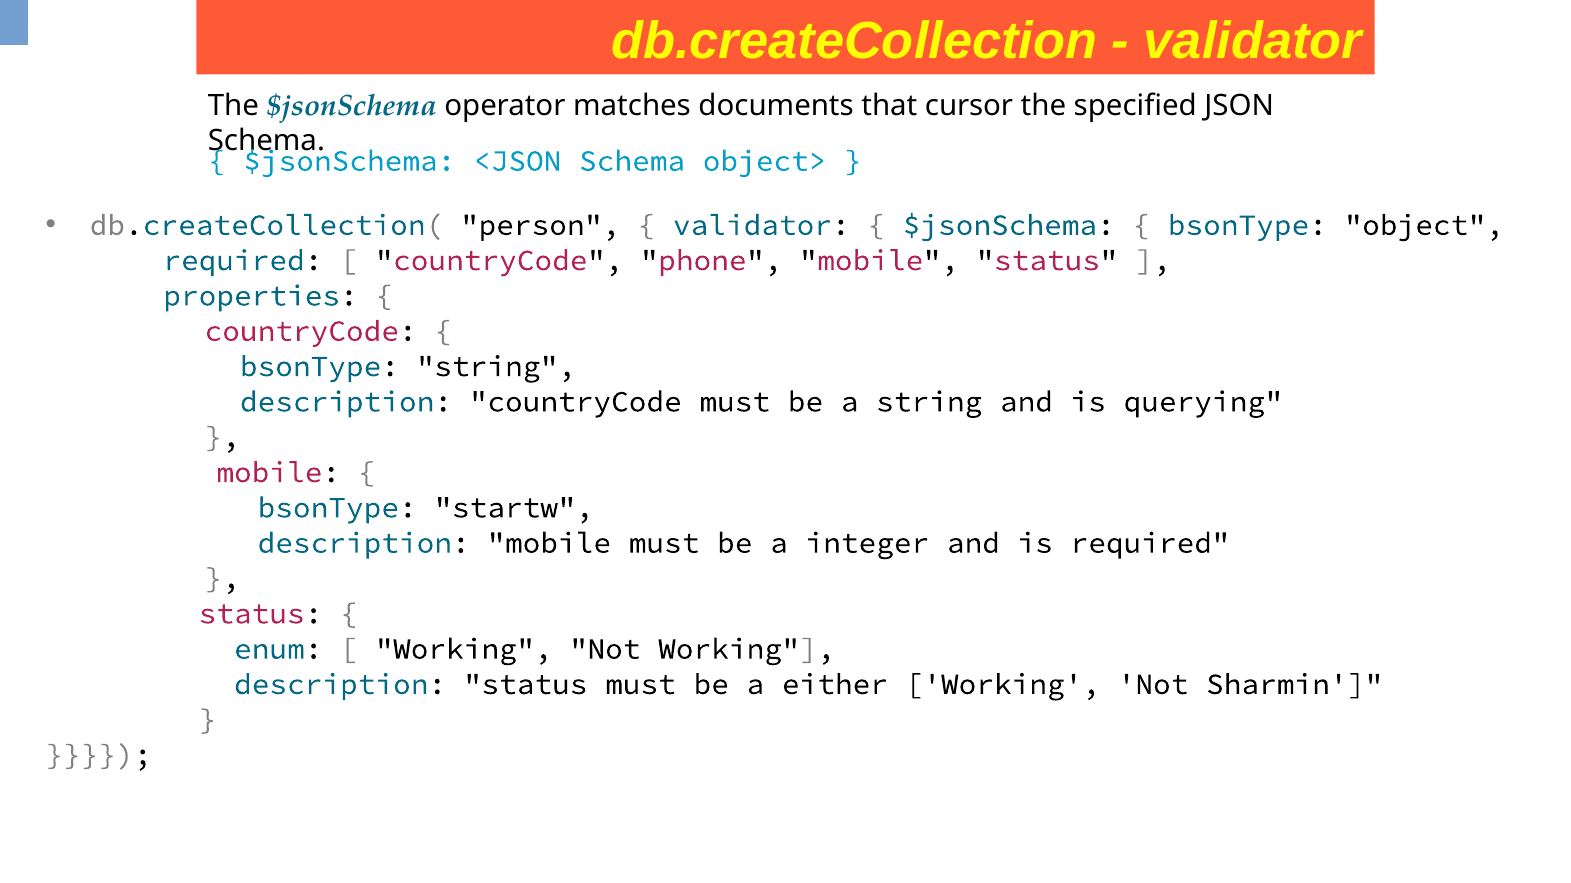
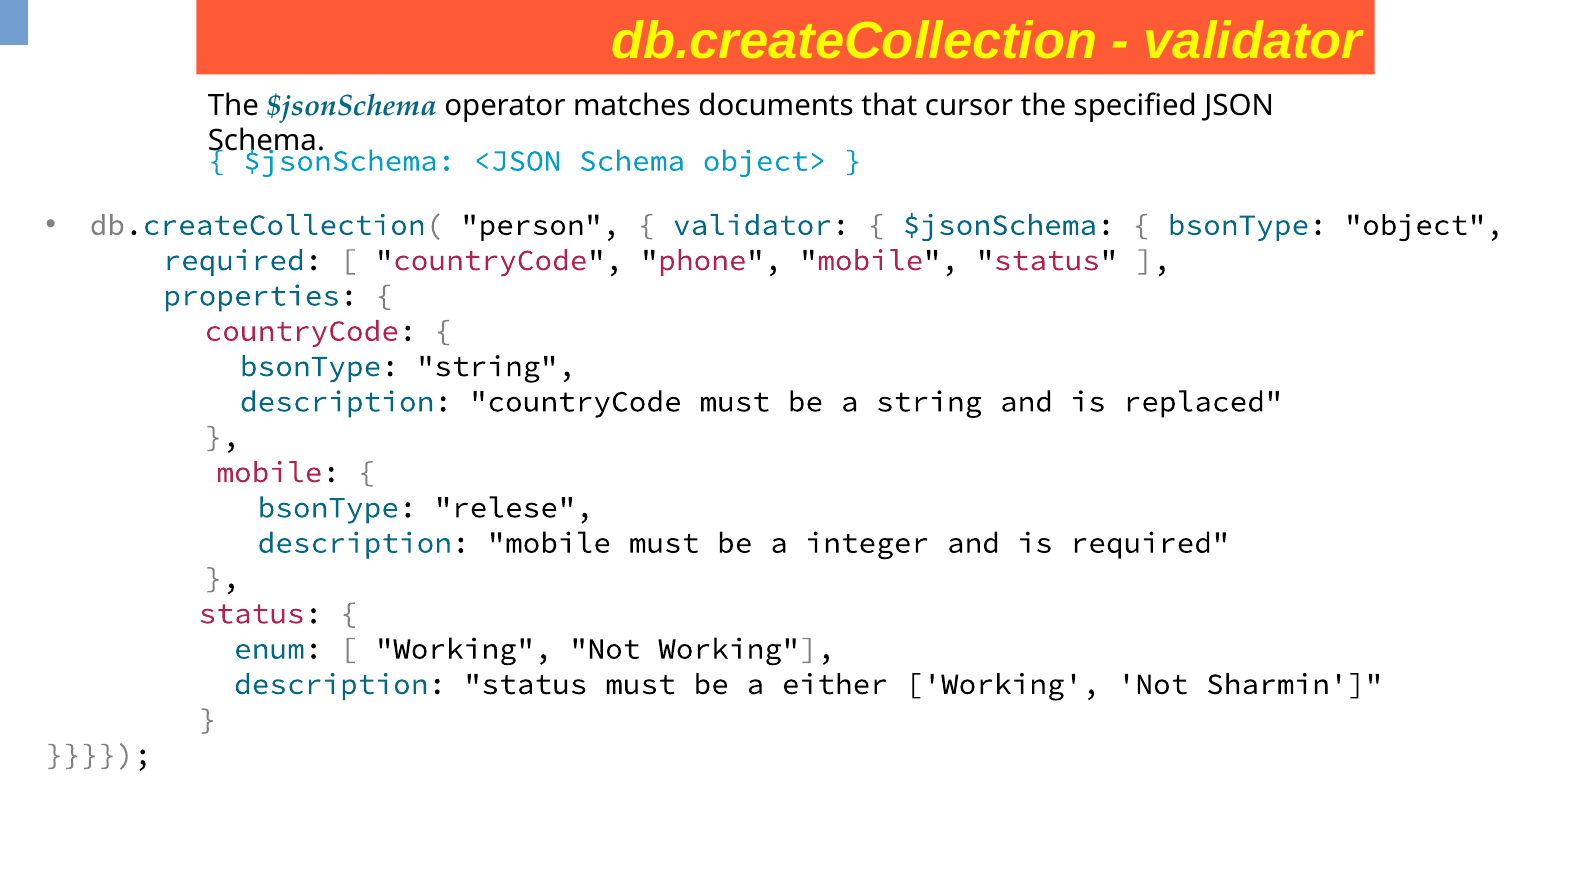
querying: querying -> replaced
startw: startw -> relese
